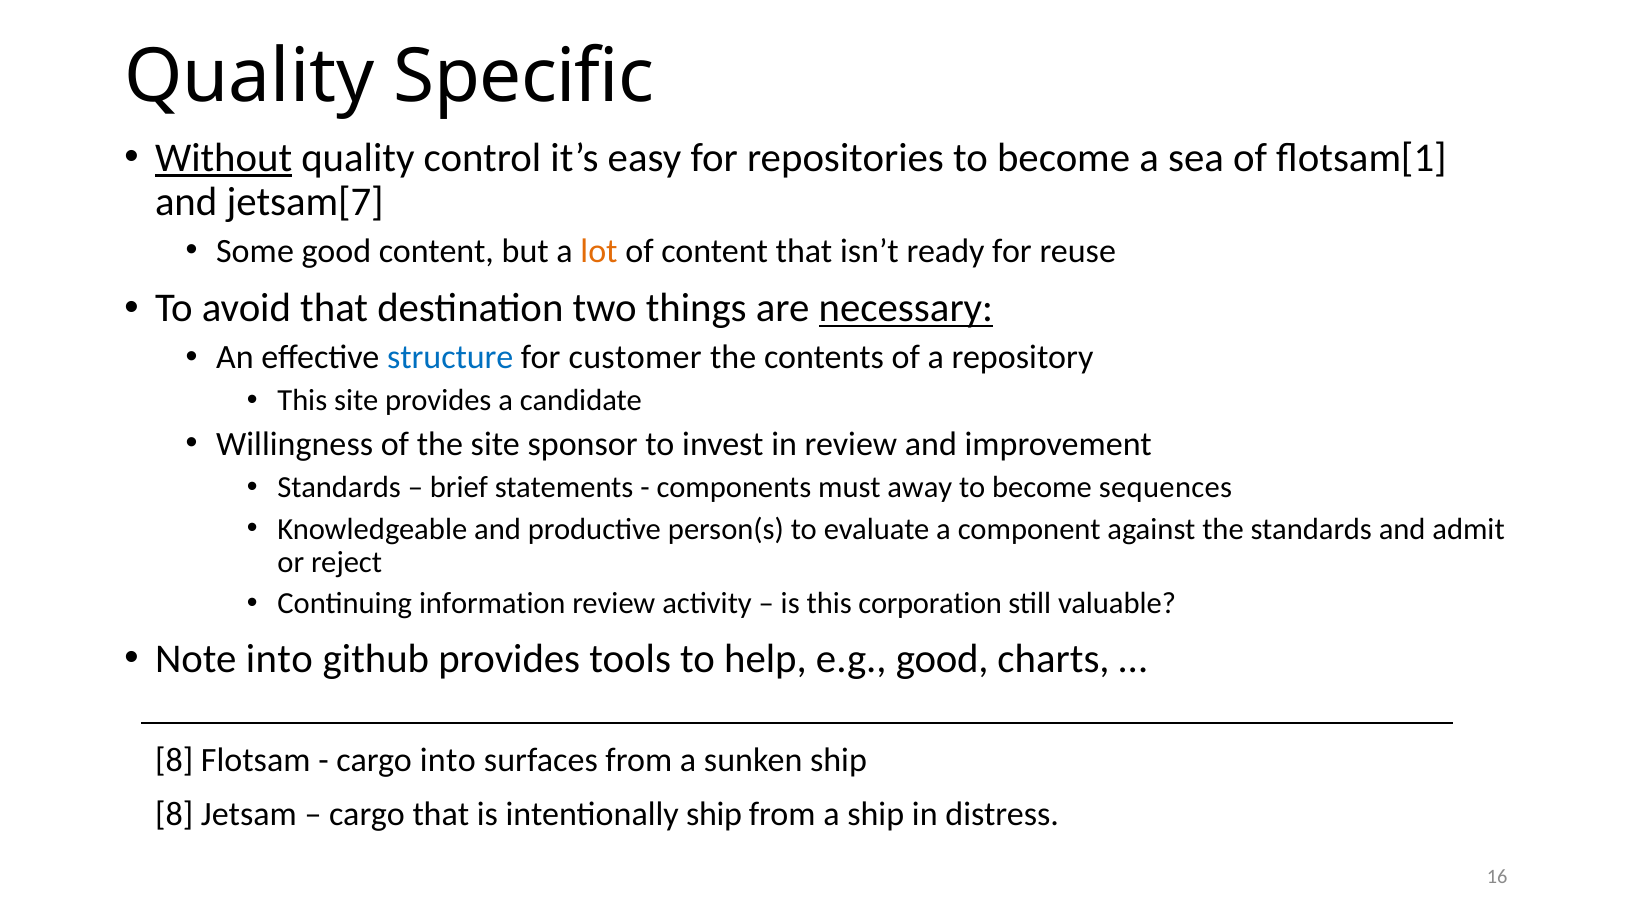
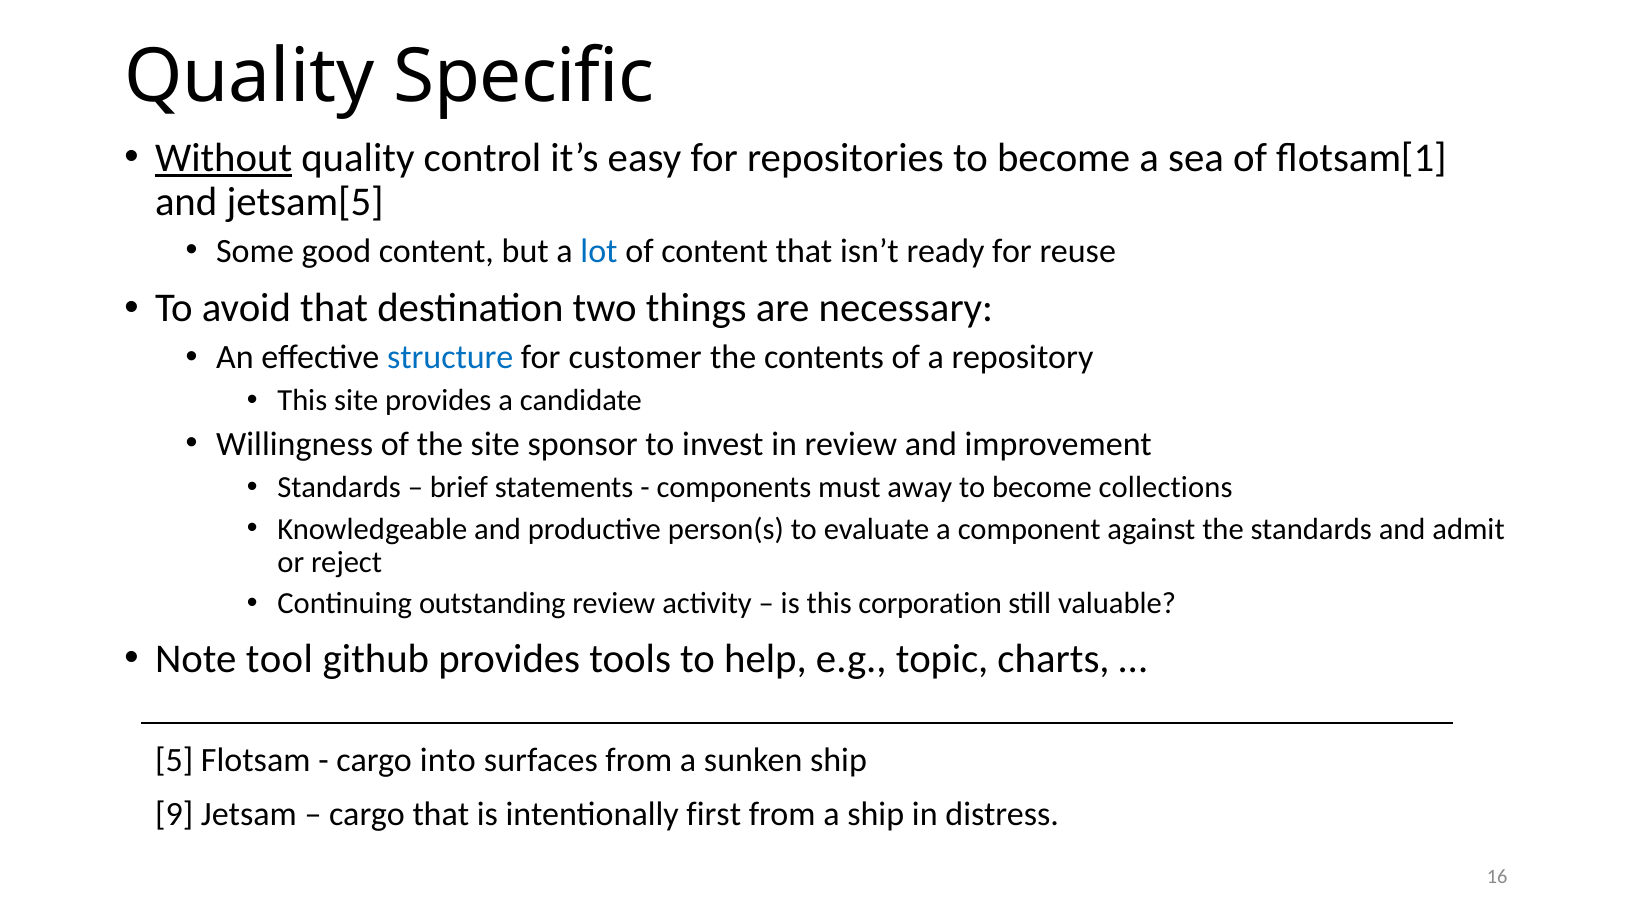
jetsam[7: jetsam[7 -> jetsam[5
lot colour: orange -> blue
necessary underline: present -> none
sequences: sequences -> collections
information: information -> outstanding
Note into: into -> tool
e.g good: good -> topic
8 at (174, 761): 8 -> 5
8 at (174, 814): 8 -> 9
intentionally ship: ship -> first
